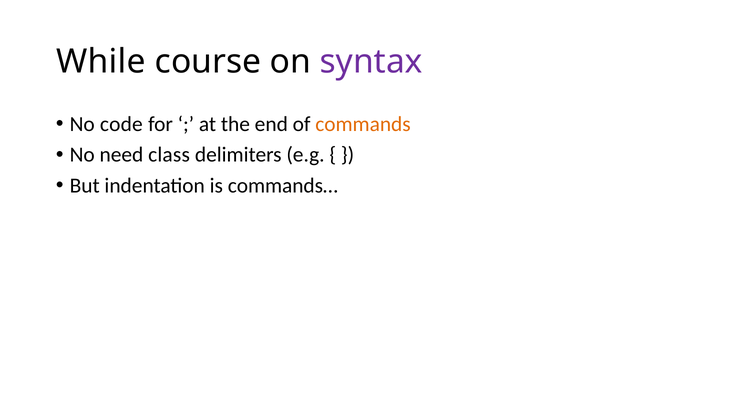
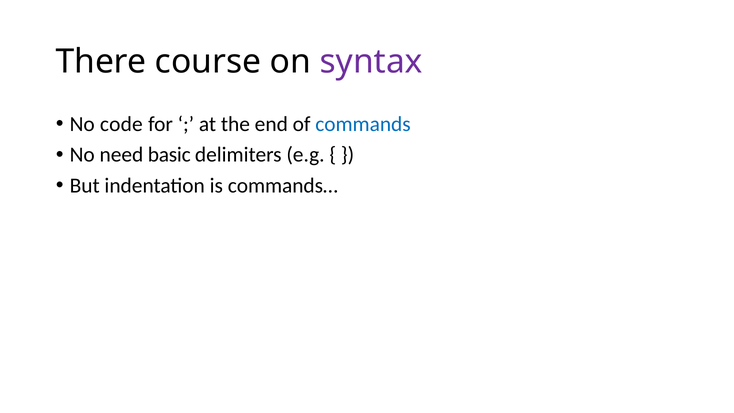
While: While -> There
commands colour: orange -> blue
class: class -> basic
